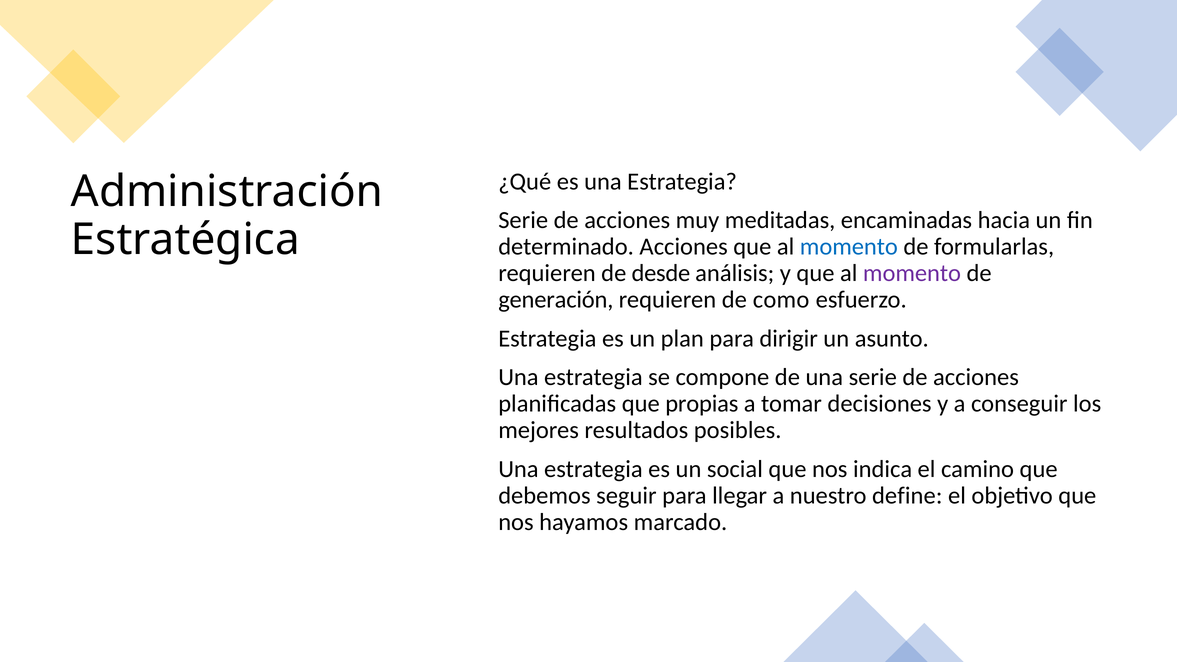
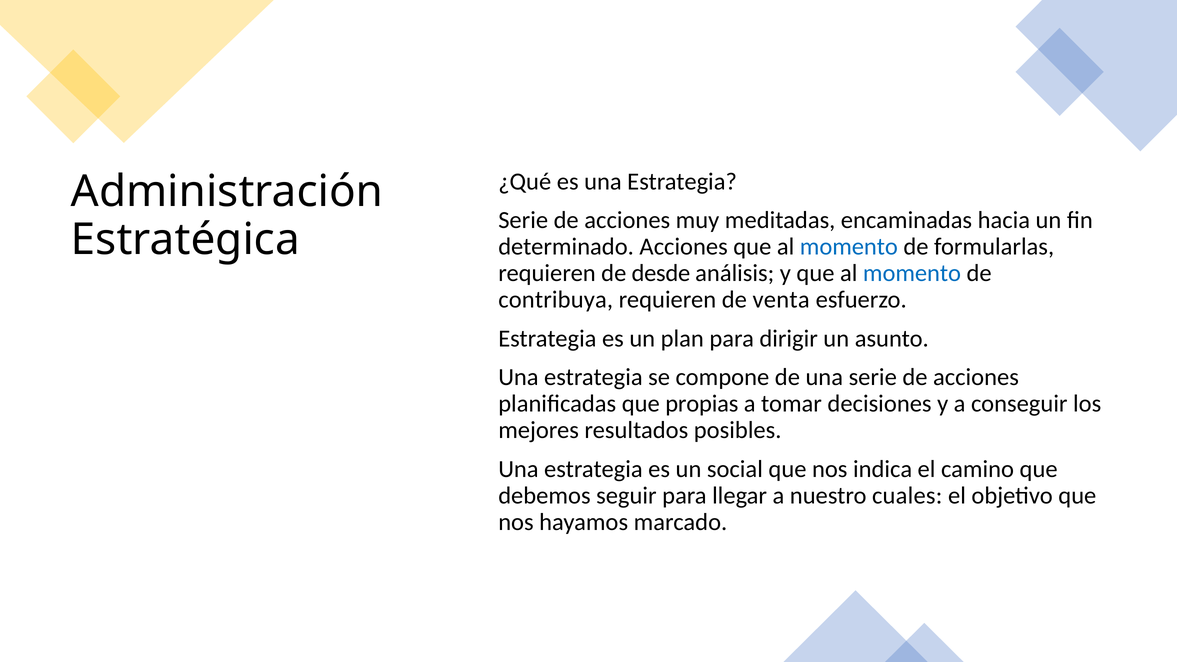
momento at (912, 273) colour: purple -> blue
generación: generación -> contribuya
como: como -> venta
define: define -> cuales
